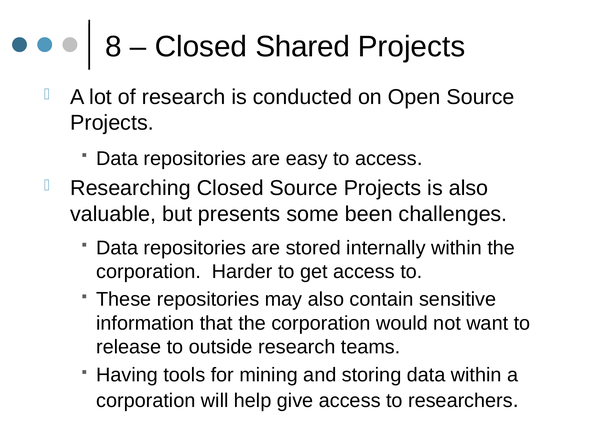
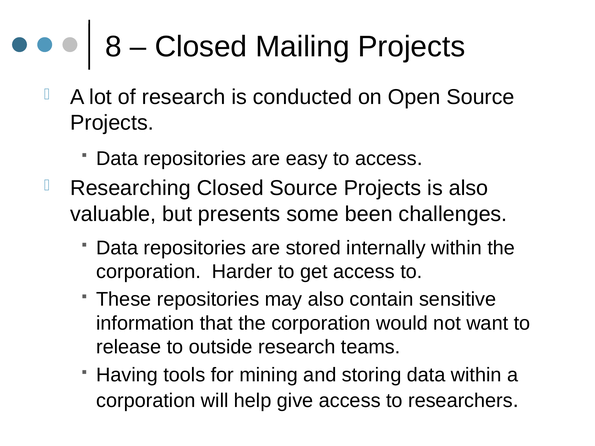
Shared: Shared -> Mailing
